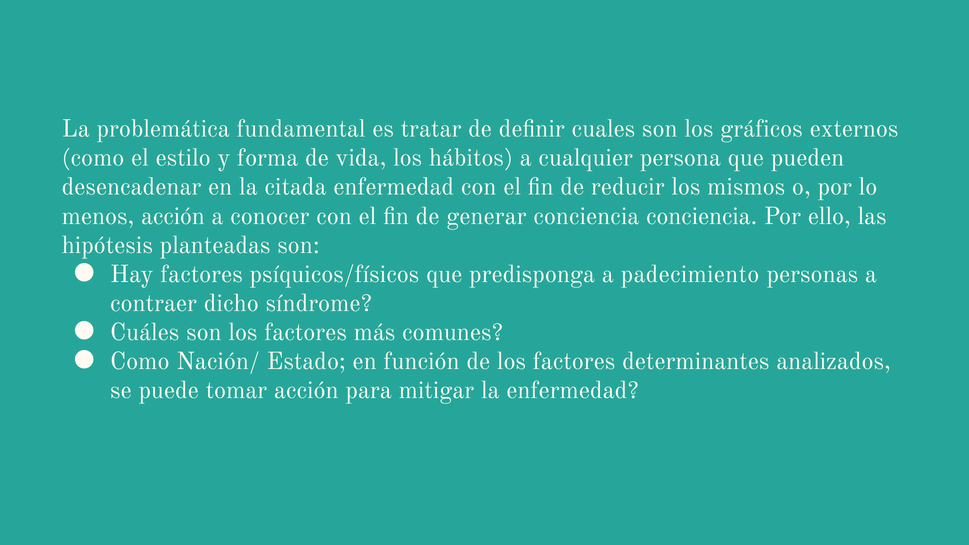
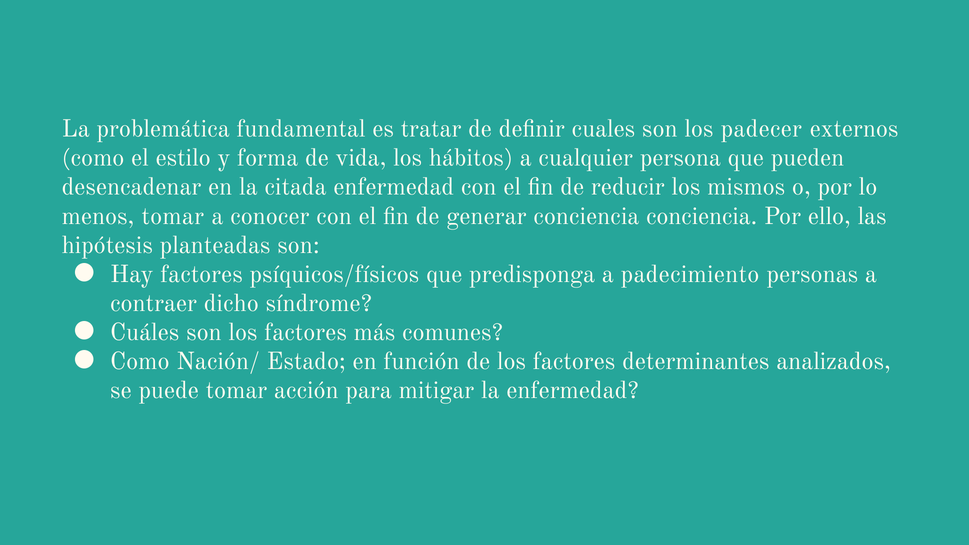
gráficos: gráficos -> padecer
menos acción: acción -> tomar
